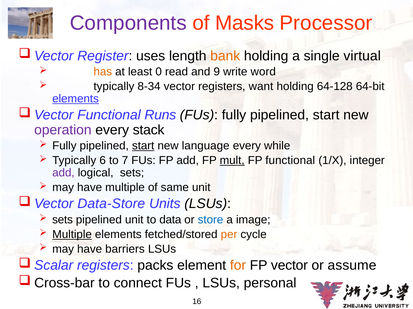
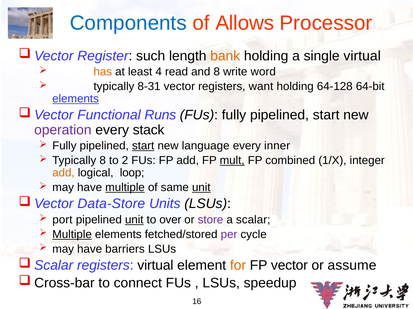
Components colour: purple -> blue
Masks: Masks -> Allows
uses: uses -> such
0: 0 -> 4
and 9: 9 -> 8
8-34: 8-34 -> 8-31
while: while -> inner
Typically 6: 6 -> 8
7: 7 -> 2
FP functional: functional -> combined
add at (63, 173) colour: purple -> orange
logical sets: sets -> loop
multiple at (125, 188) underline: none -> present
unit at (201, 188) underline: none -> present
sets at (63, 220): sets -> port
unit at (134, 220) underline: none -> present
data: data -> over
store colour: blue -> purple
image: image -> scalar
per colour: orange -> purple
registers packs: packs -> virtual
personal: personal -> speedup
